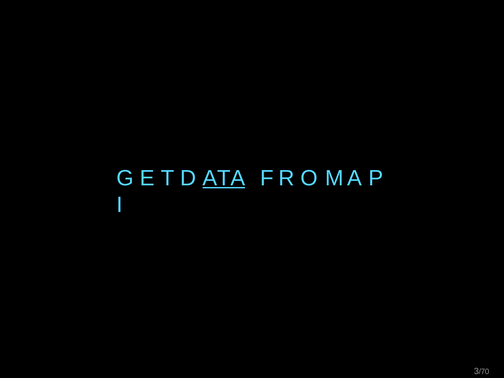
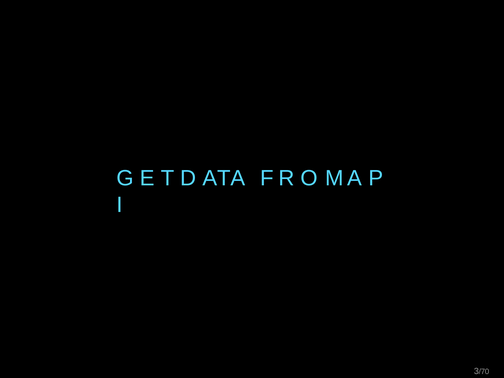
ATA underline: present -> none
